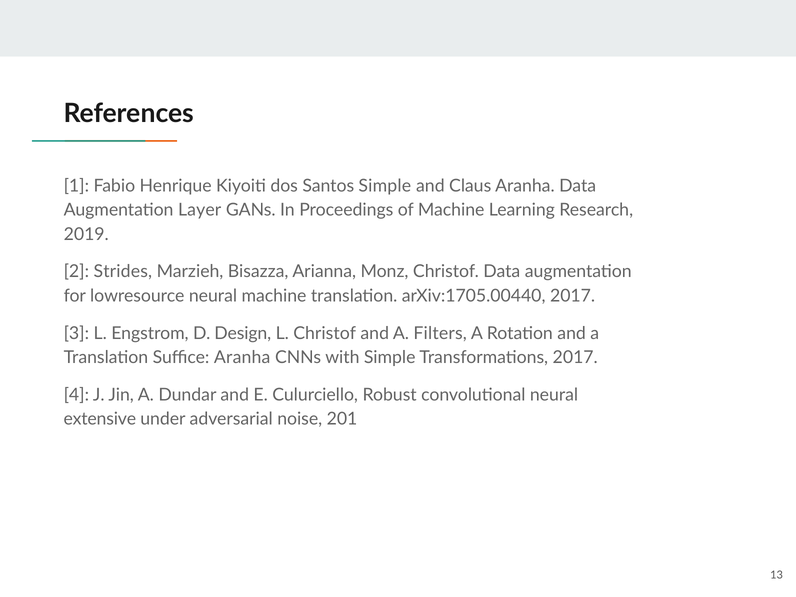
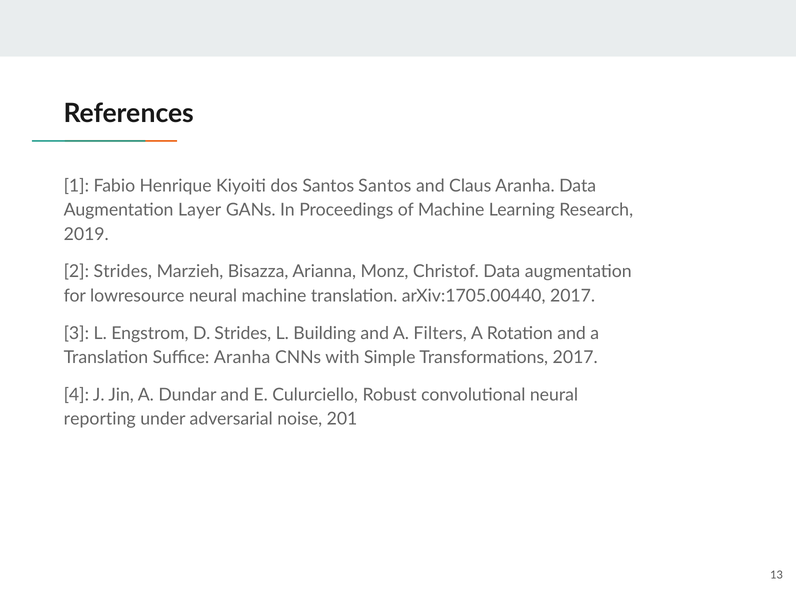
Santos Simple: Simple -> Santos
D Design: Design -> Strides
L Christof: Christof -> Building
extensive: extensive -> reporting
